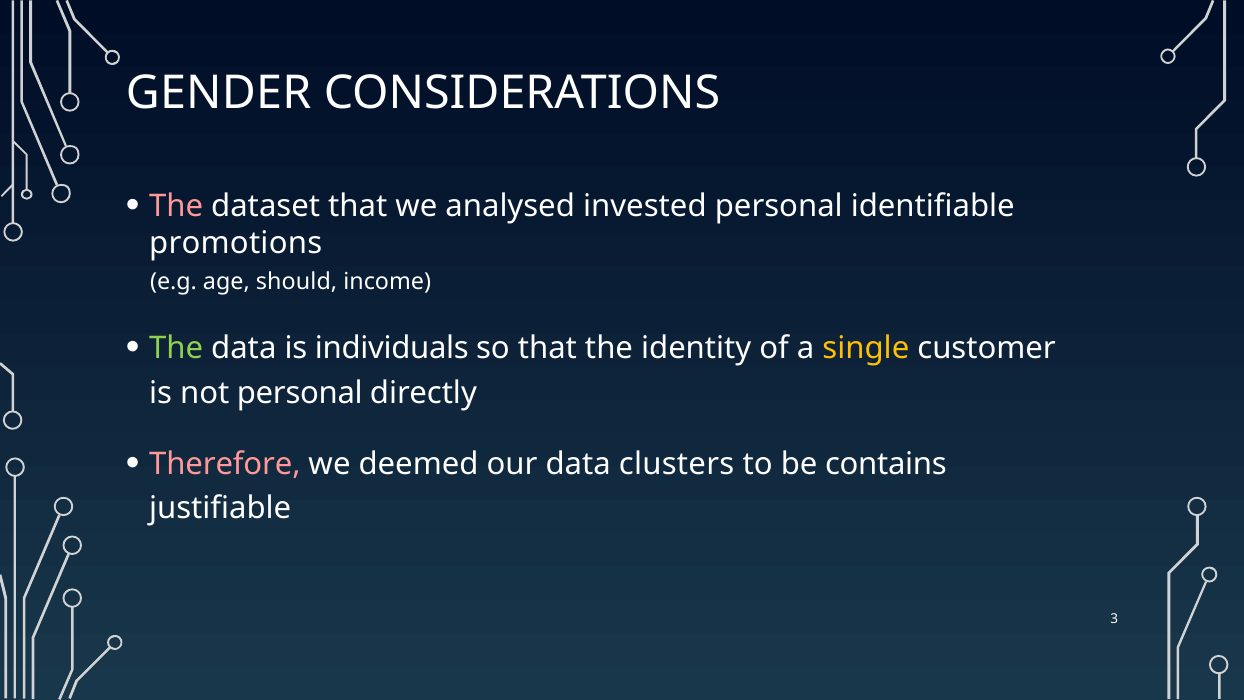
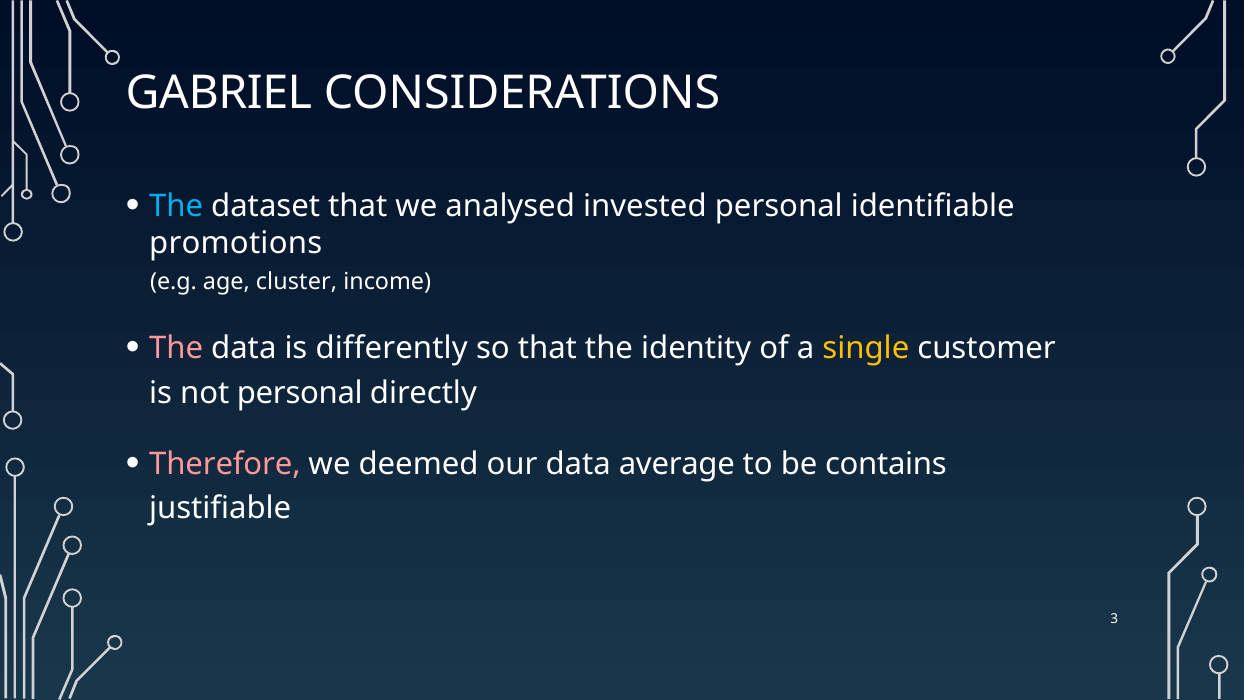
GENDER: GENDER -> GABRIEL
The at (176, 206) colour: pink -> light blue
should: should -> cluster
The at (176, 348) colour: light green -> pink
individuals: individuals -> differently
clusters: clusters -> average
